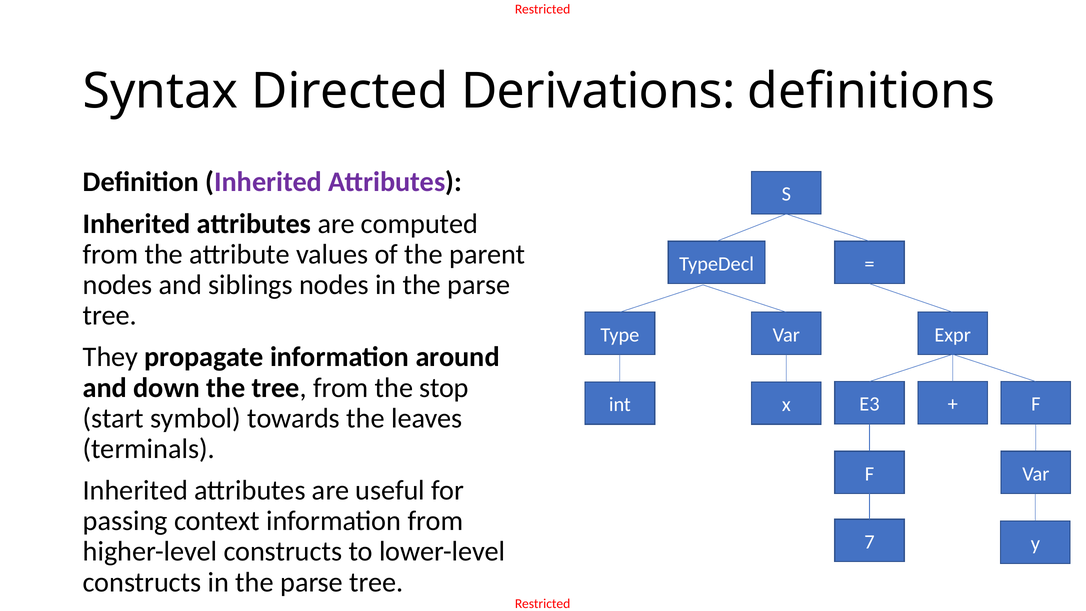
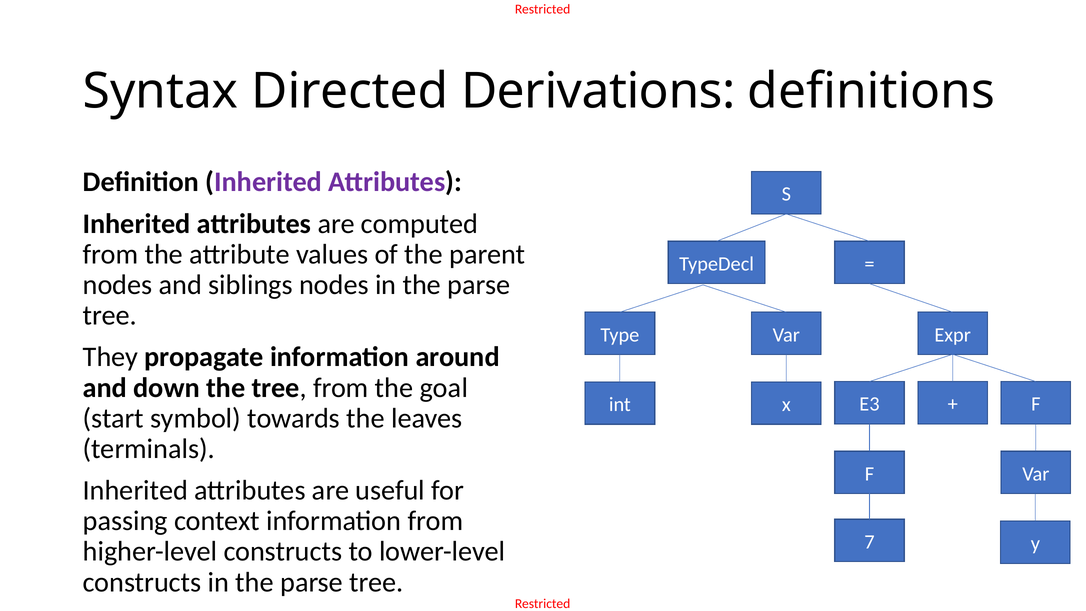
stop: stop -> goal
